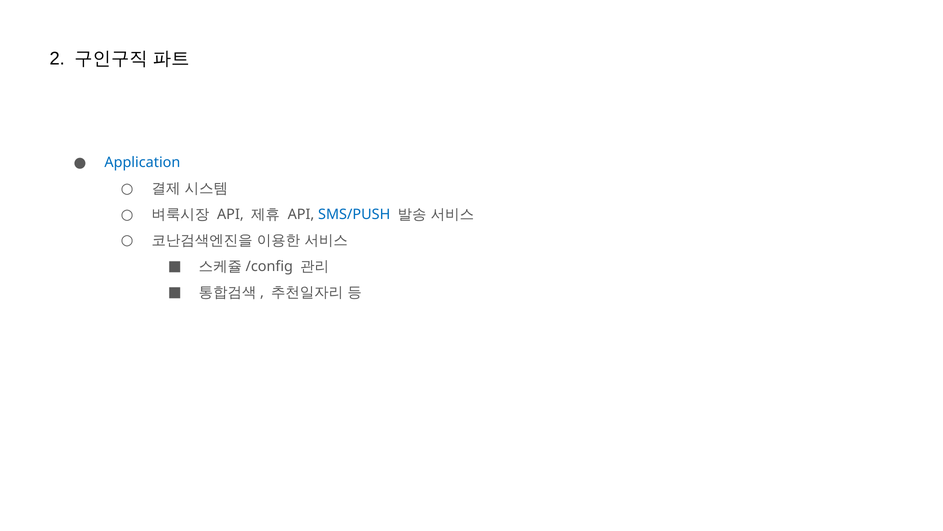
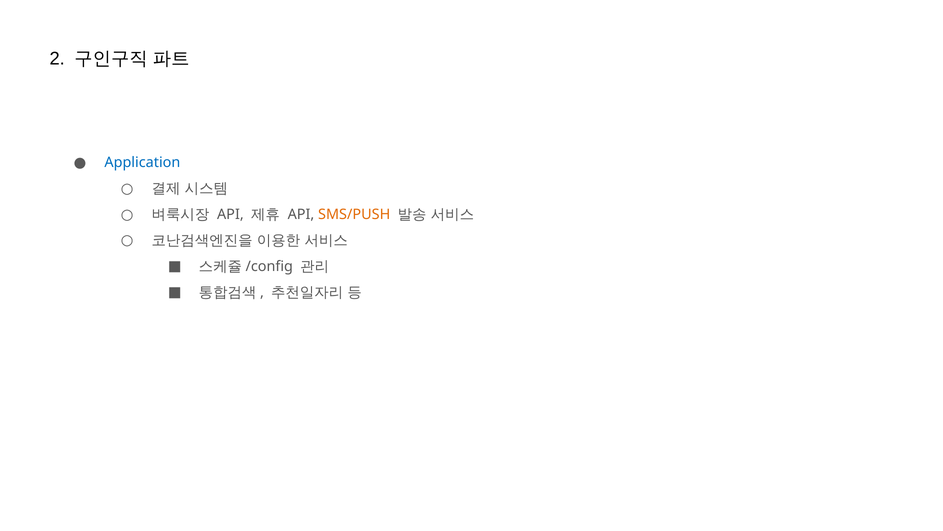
SMS/PUSH colour: blue -> orange
